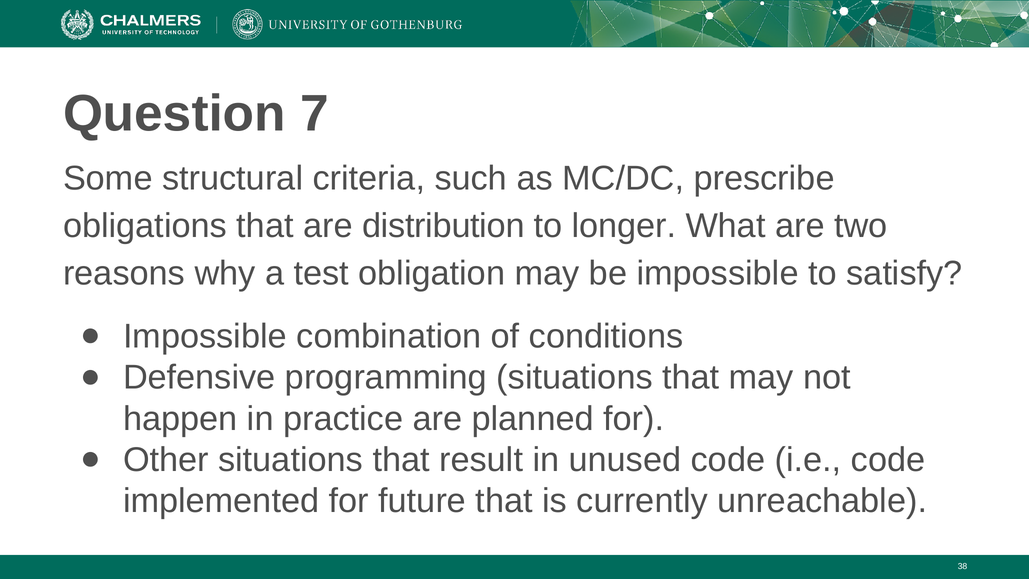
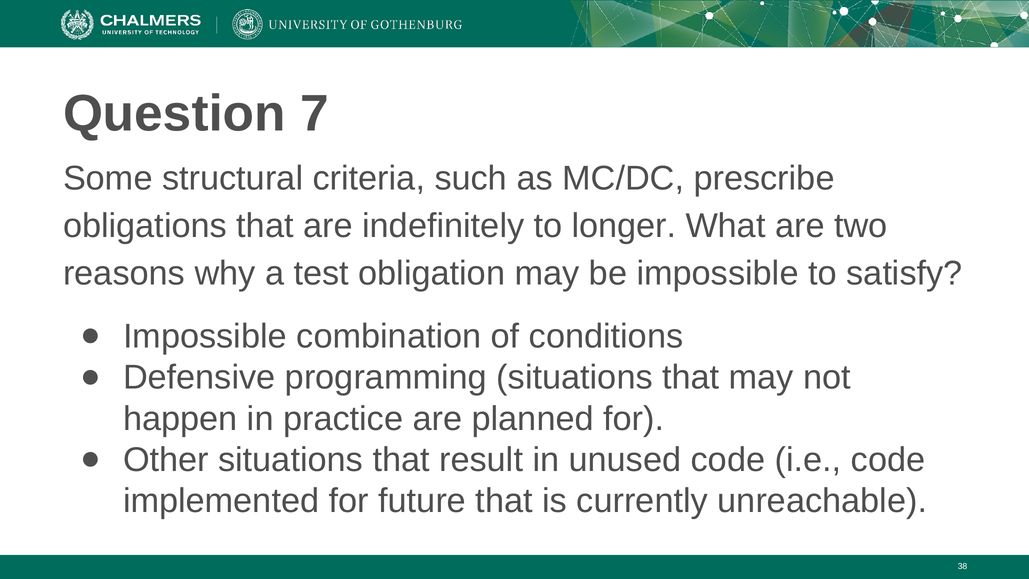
distribution: distribution -> indefinitely
